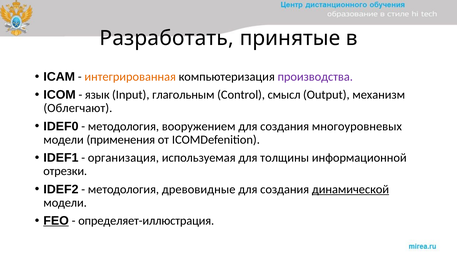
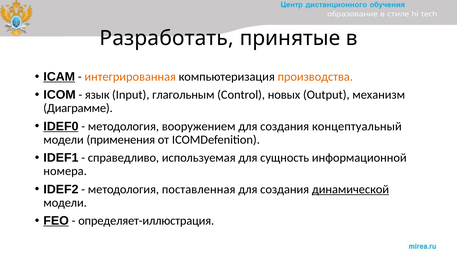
ICAM underline: none -> present
производства colour: purple -> orange
смысл: смысл -> новых
Облегчают: Облегчают -> Диаграмме
IDEF0 underline: none -> present
многоуровневых: многоуровневых -> концептуальный
организация: организация -> справедливо
толщины: толщины -> сущность
отрезки: отрезки -> номера
древовидные: древовидные -> поставленная
